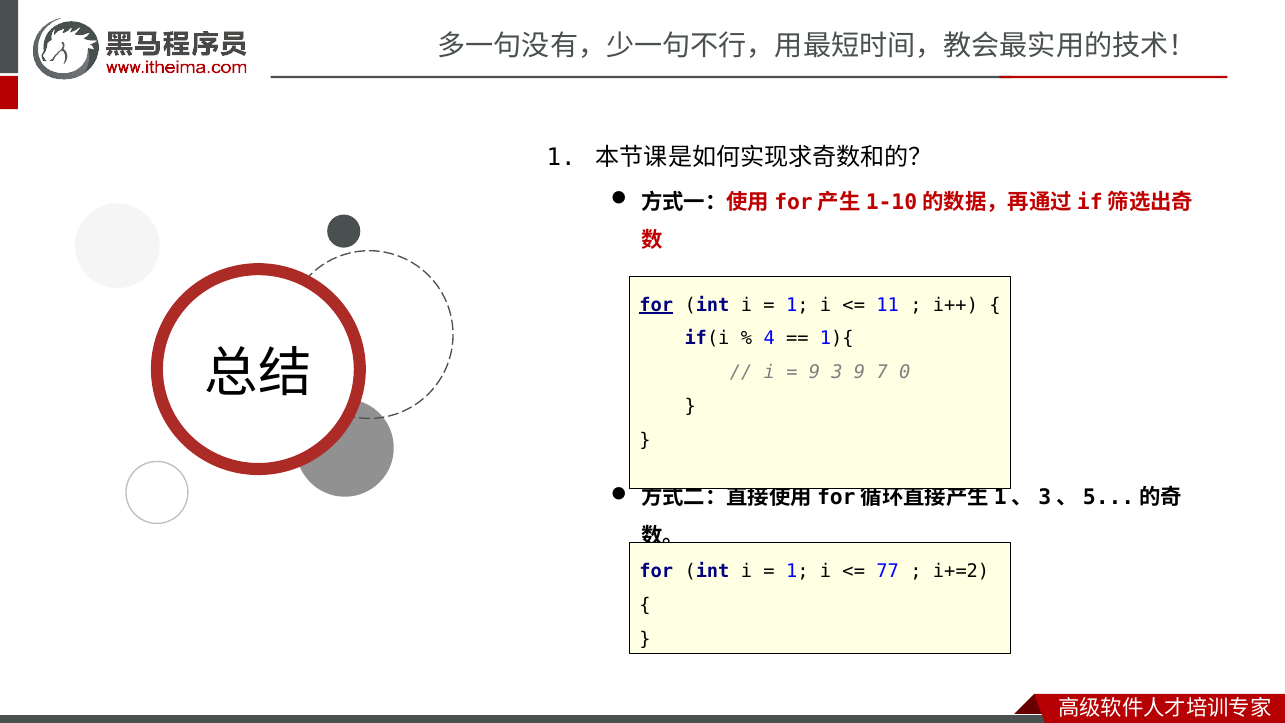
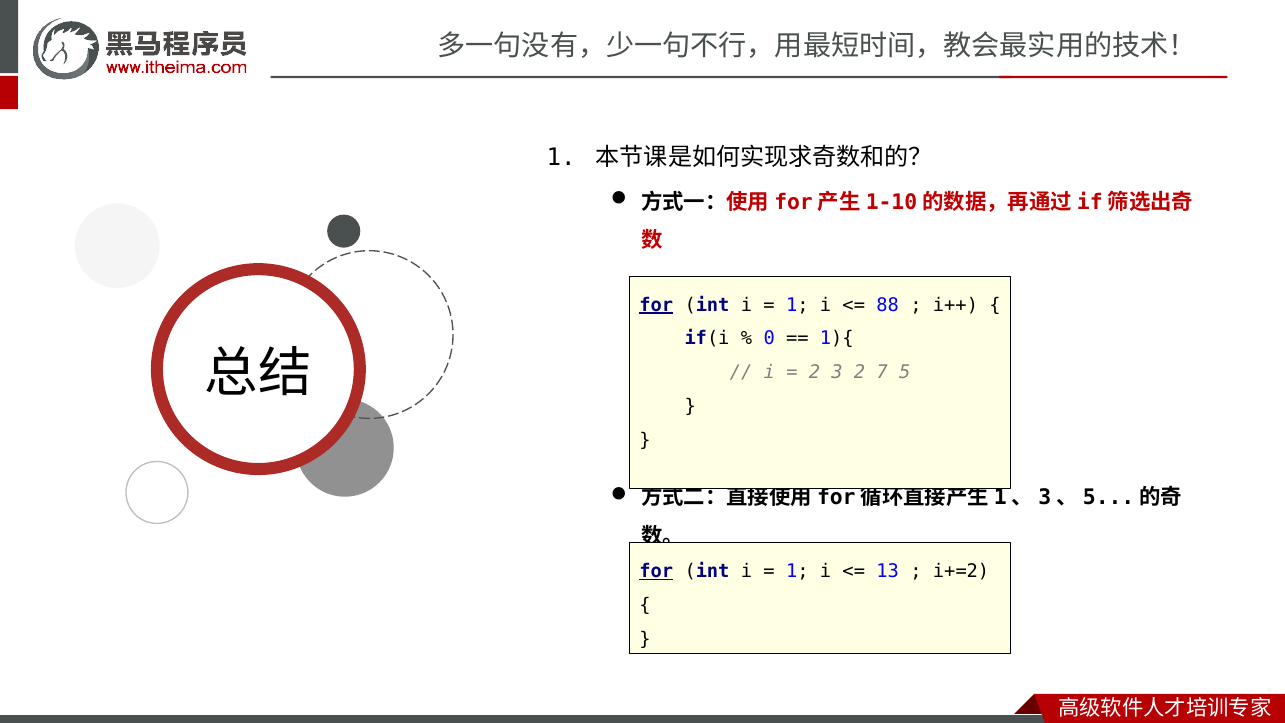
11: 11 -> 88
4: 4 -> 0
9 at (815, 372): 9 -> 2
3 9: 9 -> 2
0: 0 -> 5
for at (656, 571) underline: none -> present
77: 77 -> 13
